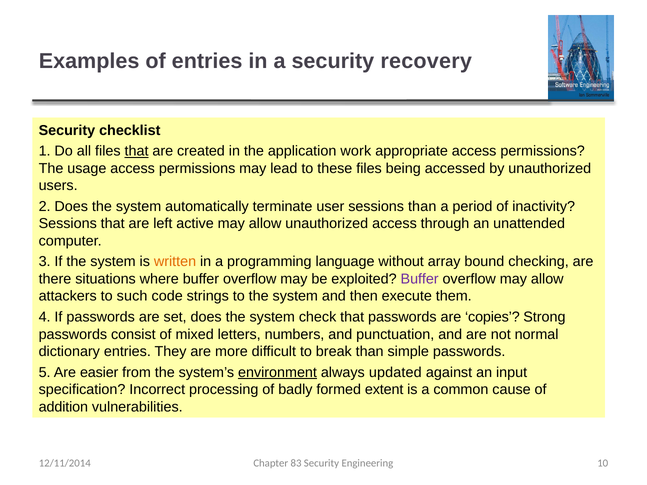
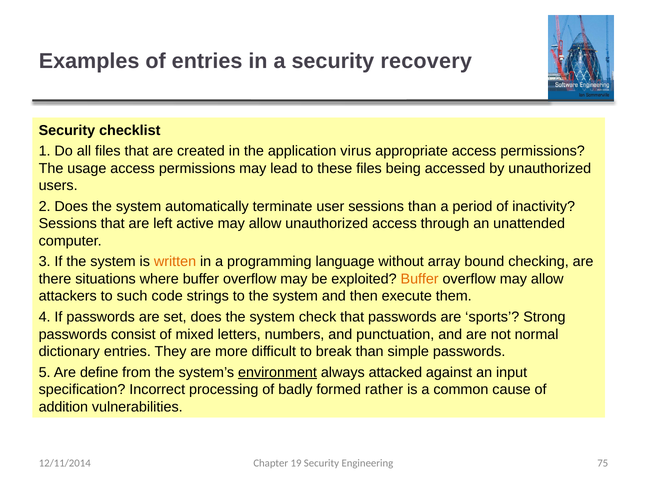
that at (137, 151) underline: present -> none
work: work -> virus
Buffer at (420, 279) colour: purple -> orange
copies: copies -> sports
easier: easier -> define
updated: updated -> attacked
extent: extent -> rather
83: 83 -> 19
10: 10 -> 75
